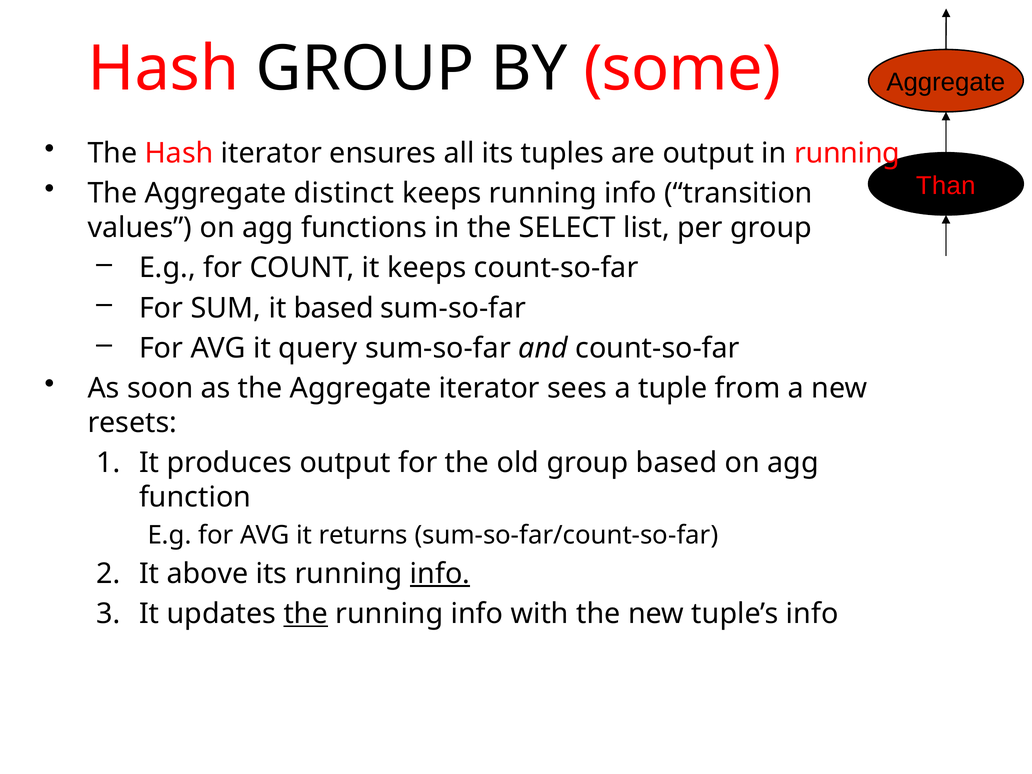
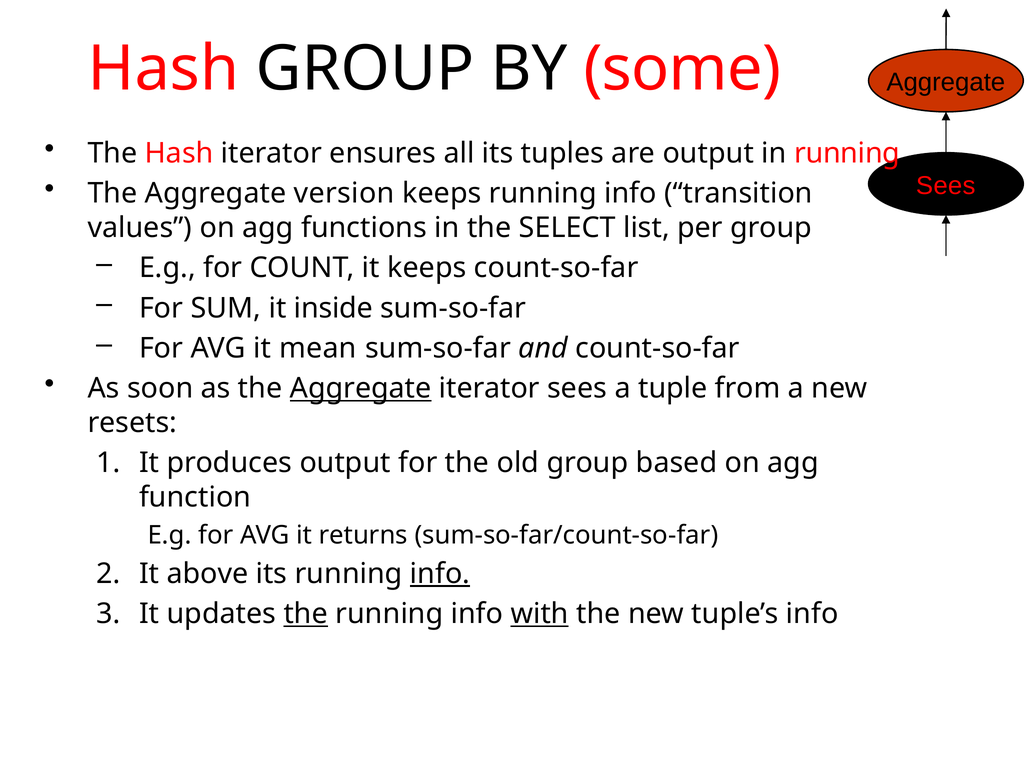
Than at (946, 186): Than -> Sees
distinct: distinct -> version
it based: based -> inside
query: query -> mean
Aggregate at (361, 388) underline: none -> present
with underline: none -> present
